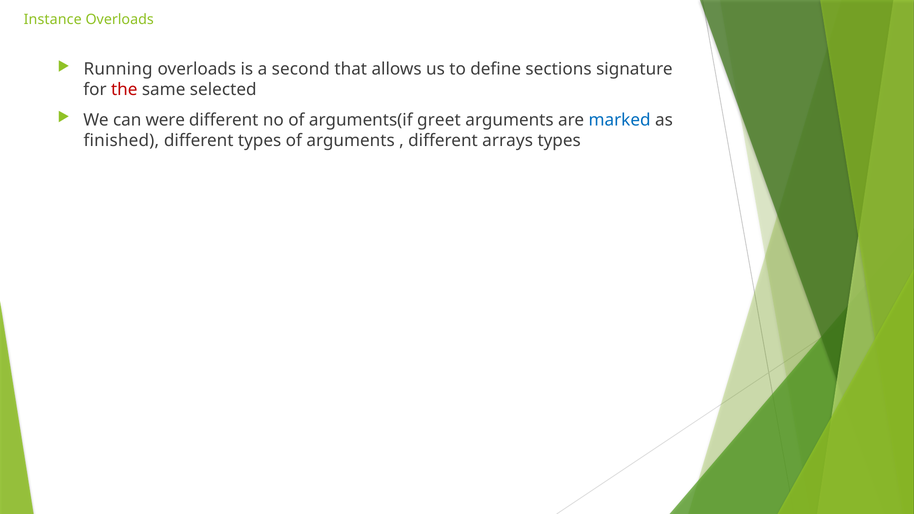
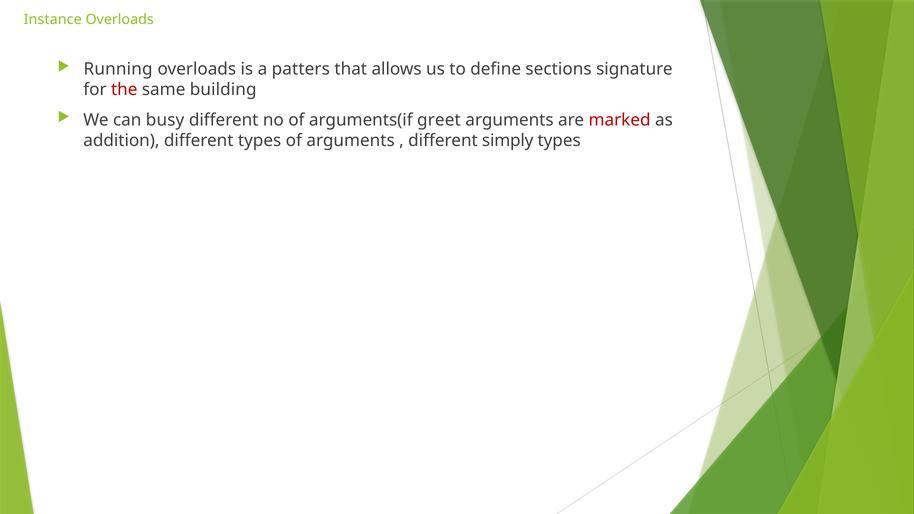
second: second -> patters
selected: selected -> building
were: were -> busy
marked colour: blue -> red
finished: finished -> addition
arrays: arrays -> simply
